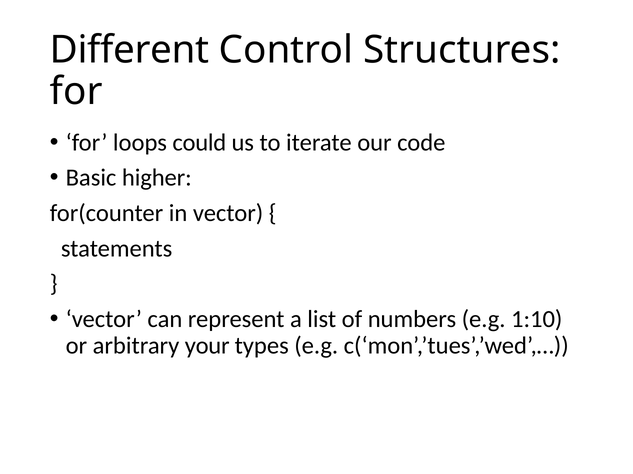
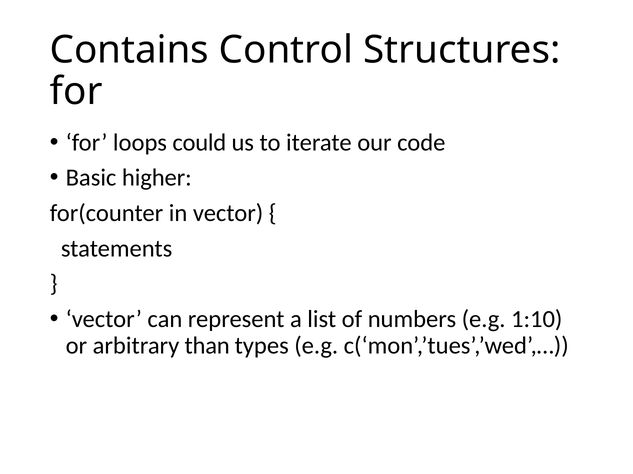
Different: Different -> Contains
your: your -> than
